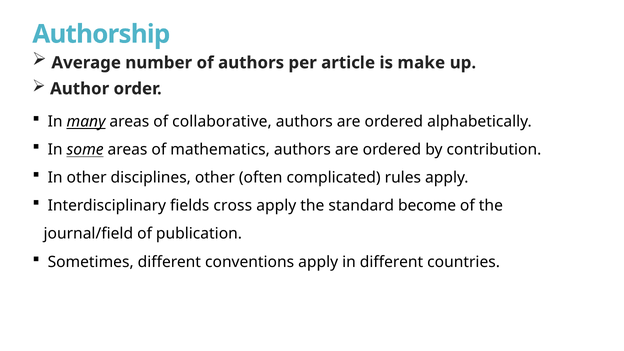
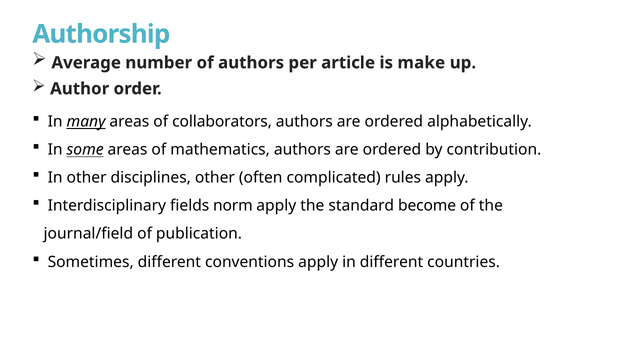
collaborative: collaborative -> collaborators
cross: cross -> norm
